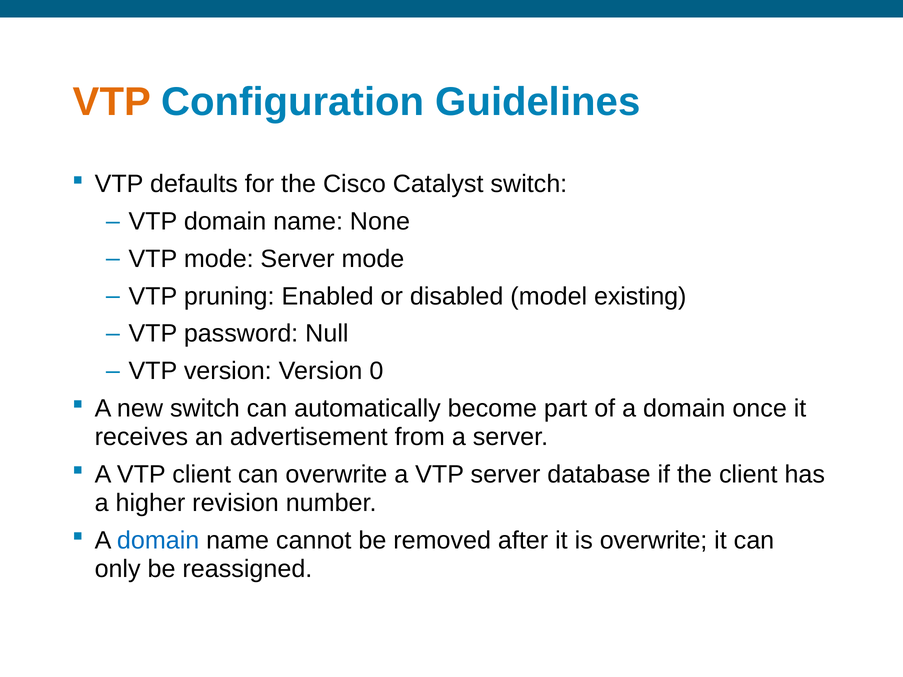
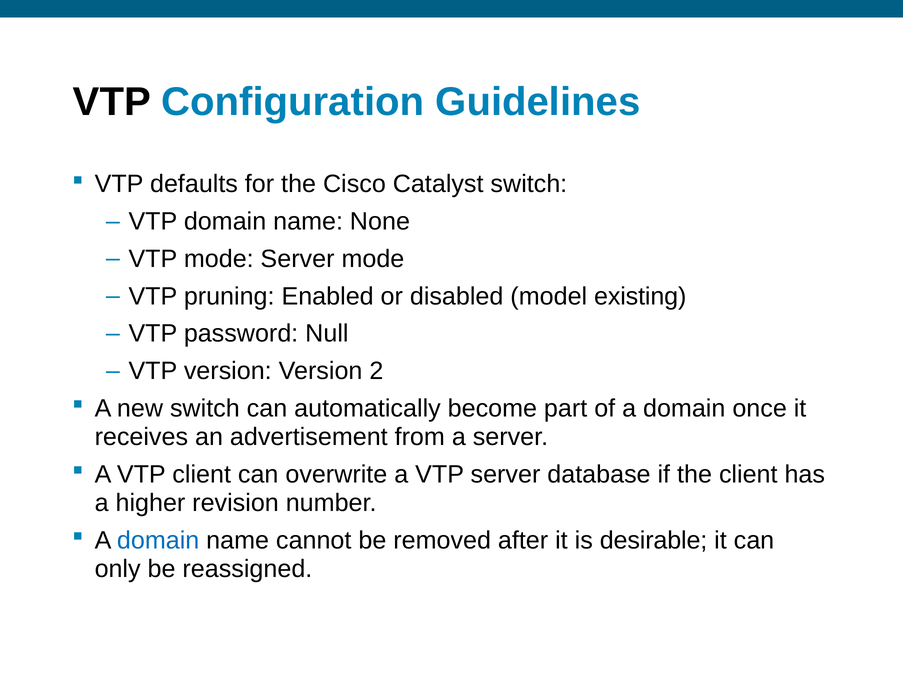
VTP at (112, 102) colour: orange -> black
0: 0 -> 2
is overwrite: overwrite -> desirable
